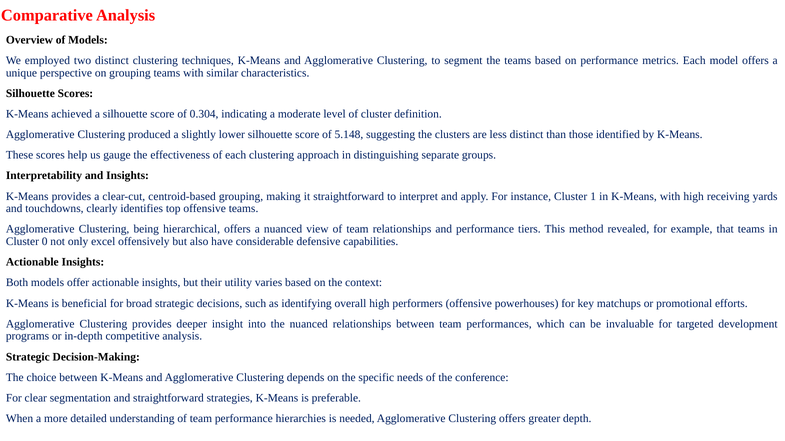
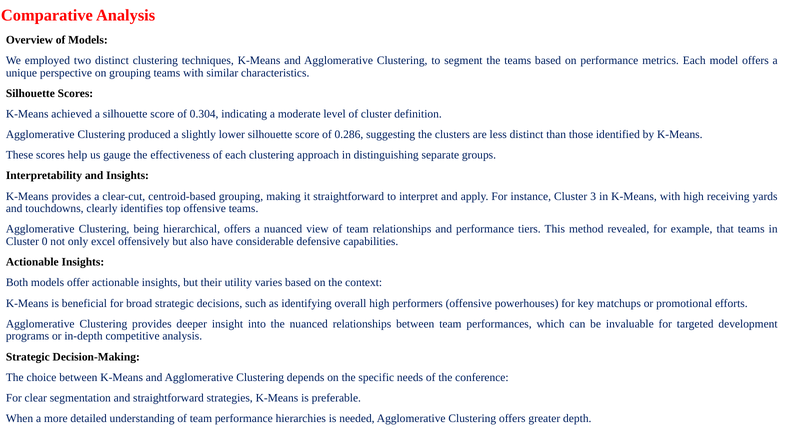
5.148: 5.148 -> 0.286
1: 1 -> 3
